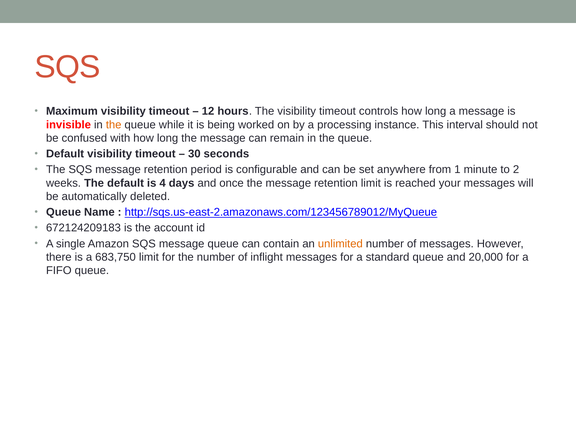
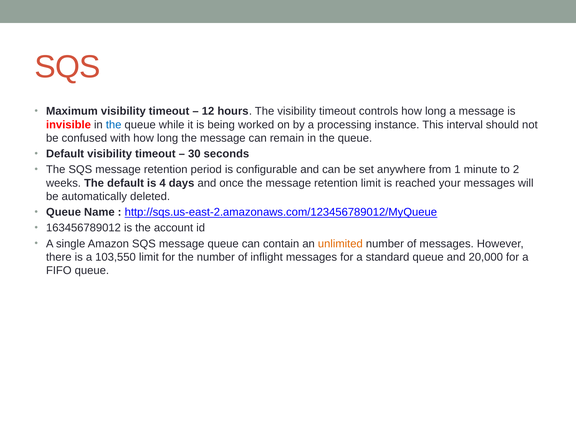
the at (114, 125) colour: orange -> blue
672124209183: 672124209183 -> 163456789012
683,750: 683,750 -> 103,550
